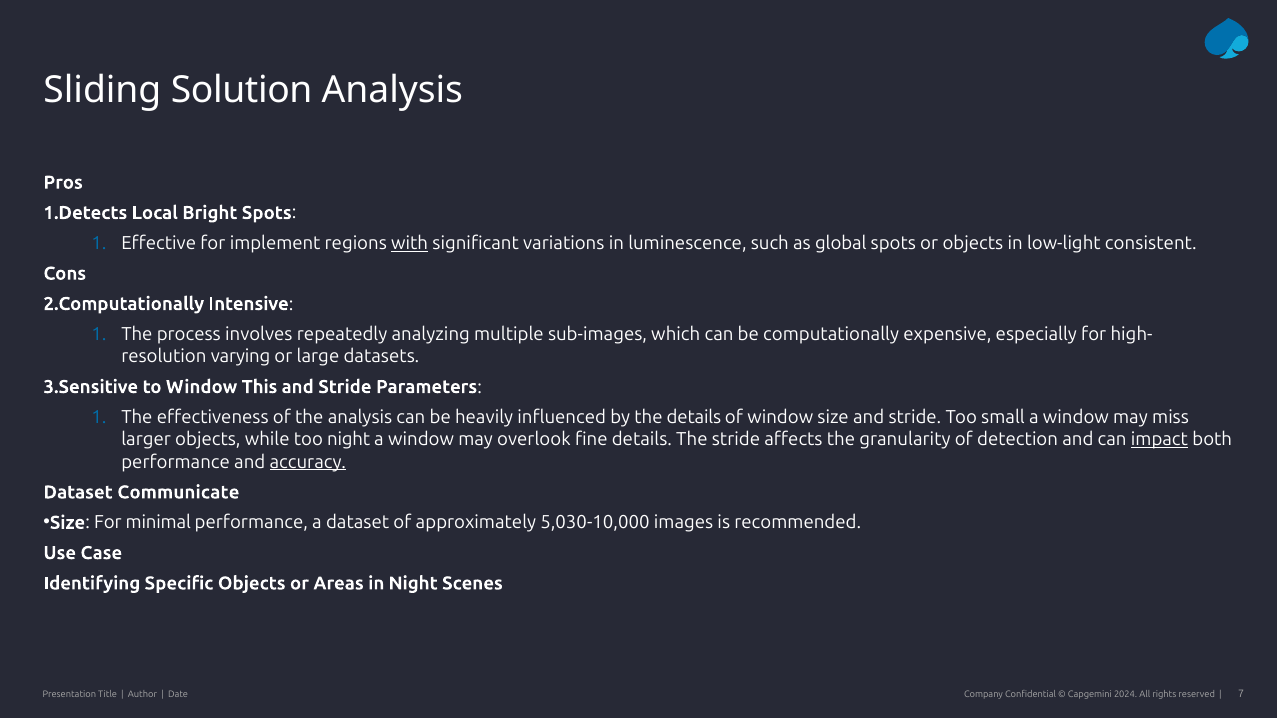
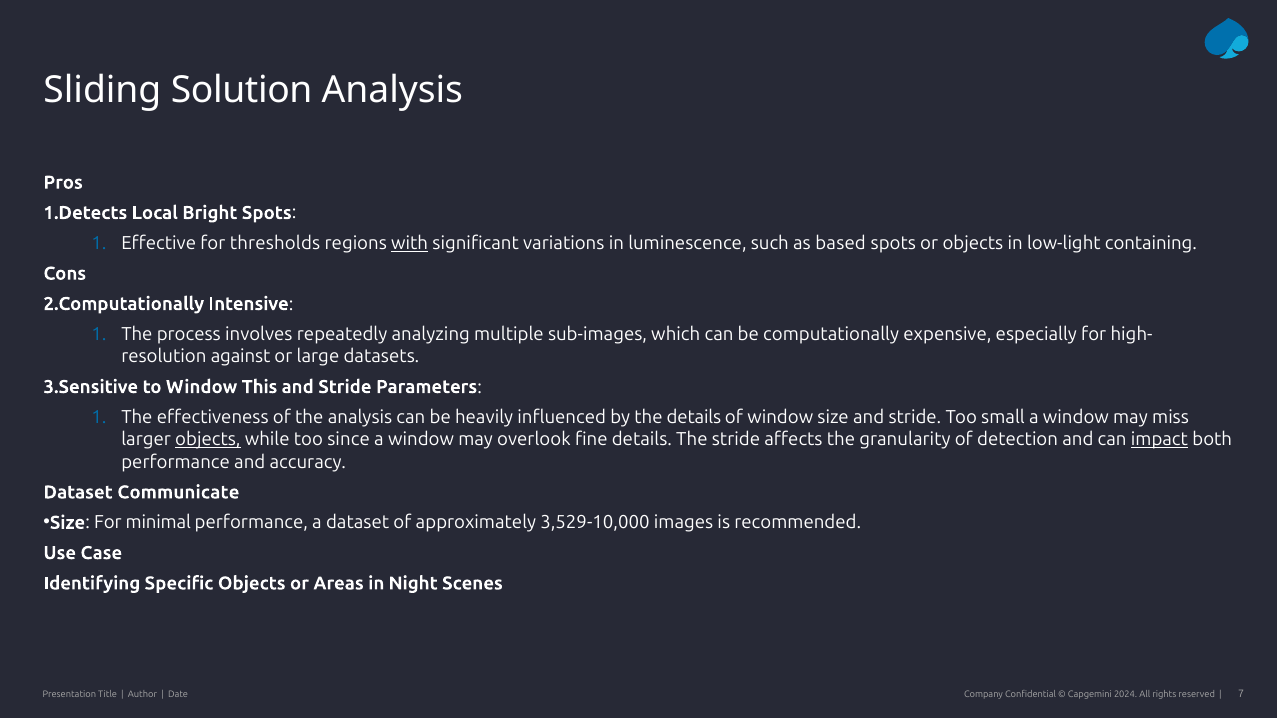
implement: implement -> thresholds
global: global -> based
consistent: consistent -> containing
varying: varying -> against
objects at (208, 440) underline: none -> present
too night: night -> since
accuracy underline: present -> none
5,030-10,000: 5,030-10,000 -> 3,529-10,000
